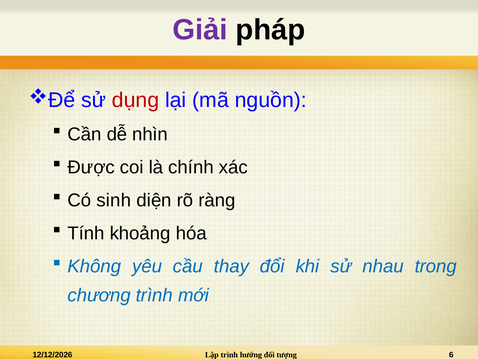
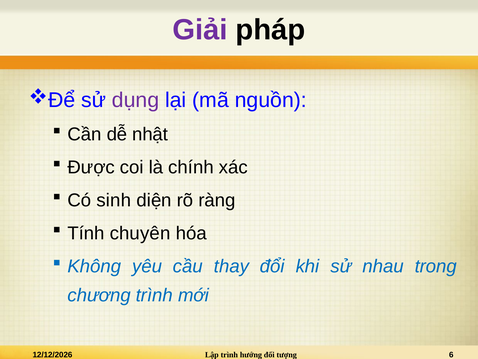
dụng colour: red -> purple
nhìn: nhìn -> nhật
khoảng: khoảng -> chuyên
